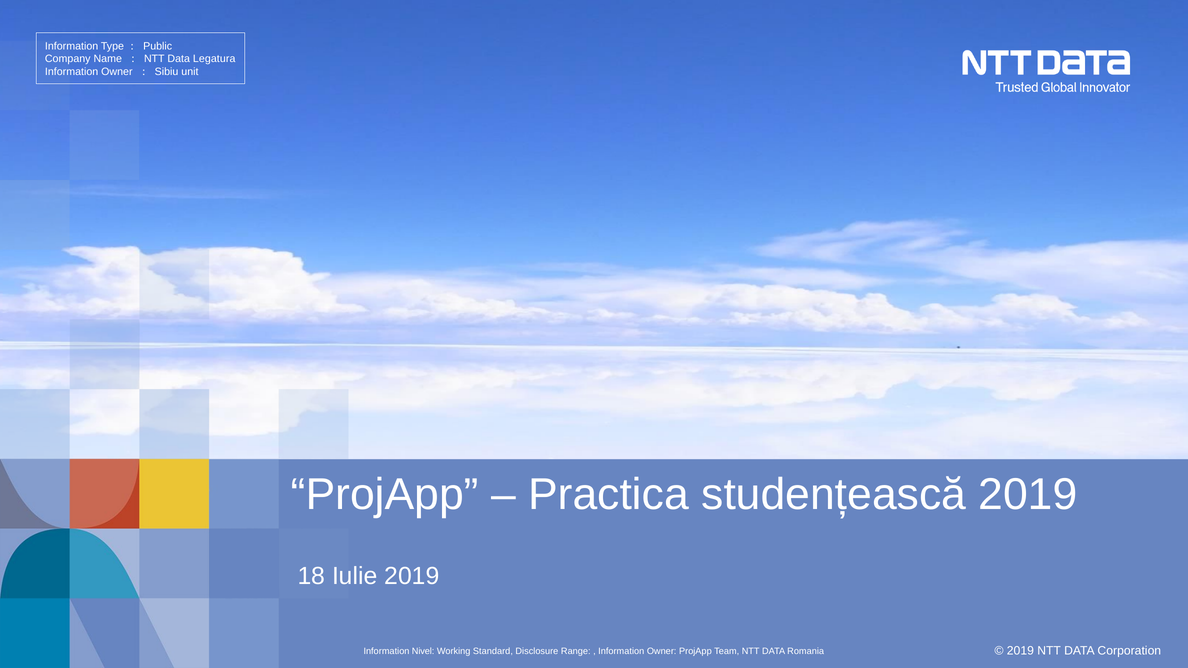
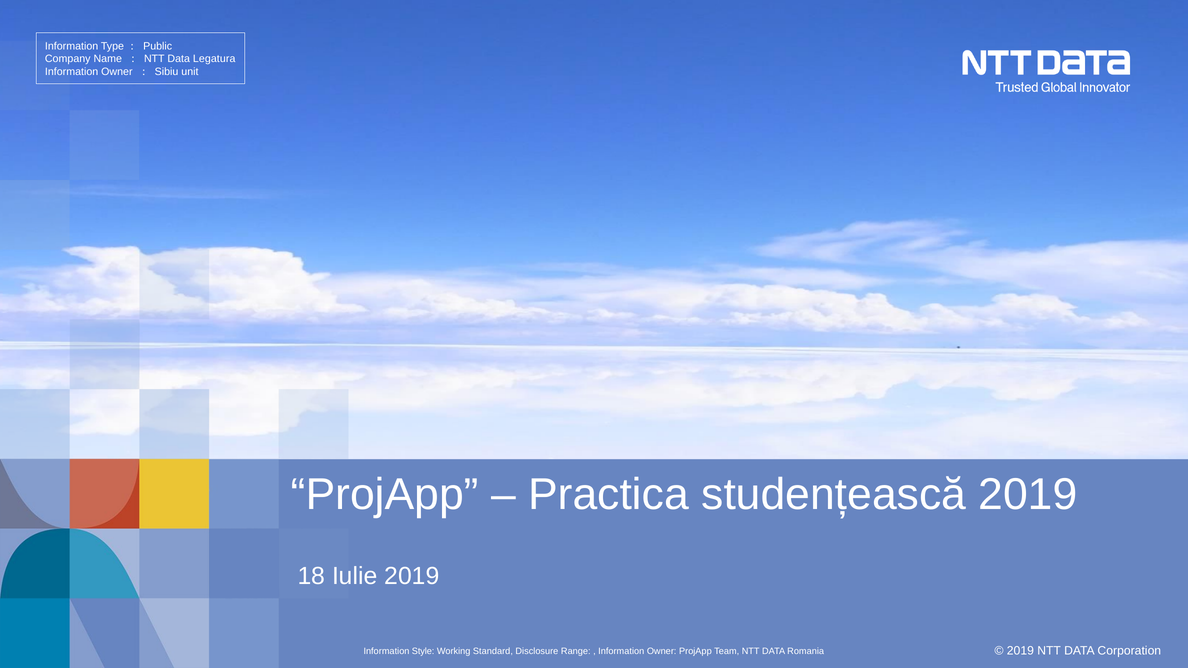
Nivel: Nivel -> Style
